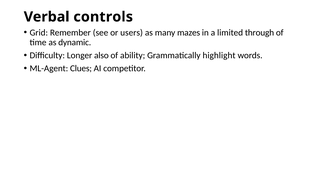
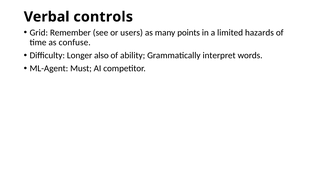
mazes: mazes -> points
through: through -> hazards
dynamic: dynamic -> confuse
highlight: highlight -> interpret
Clues: Clues -> Must
